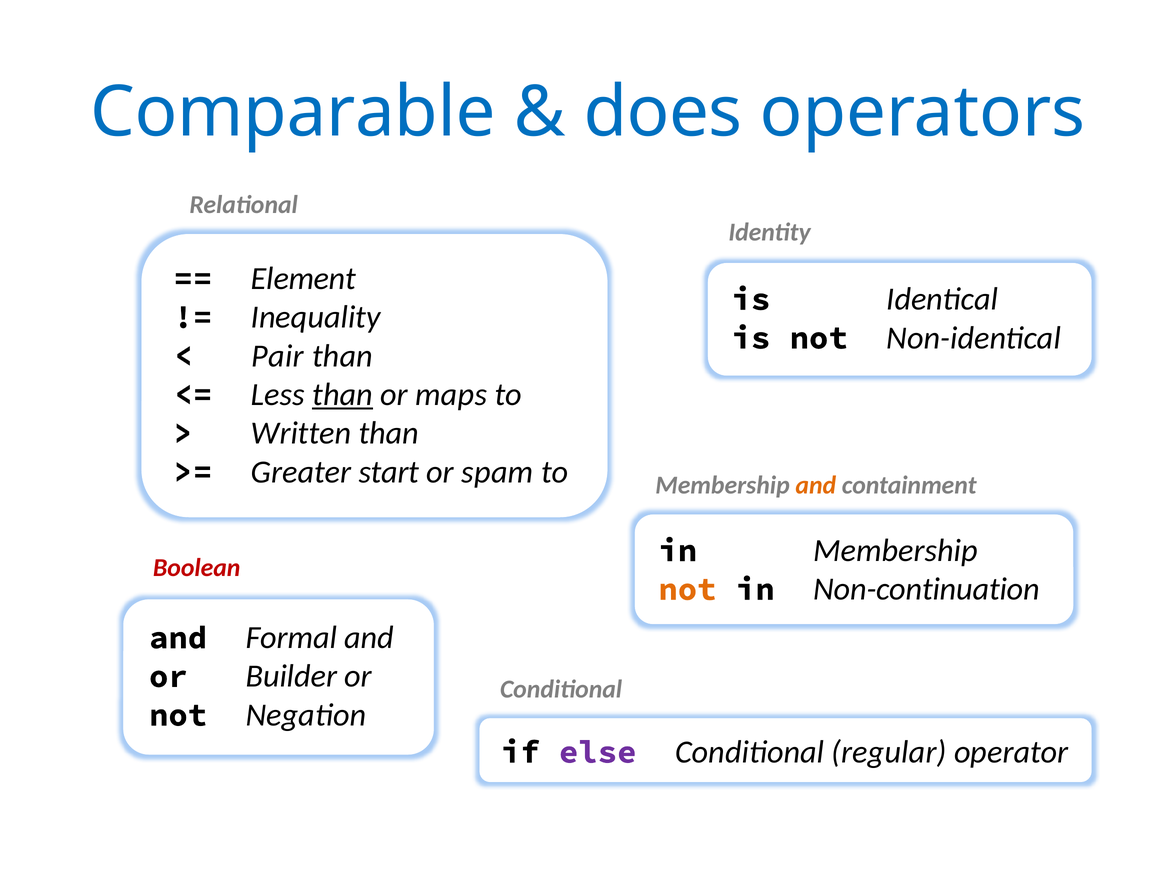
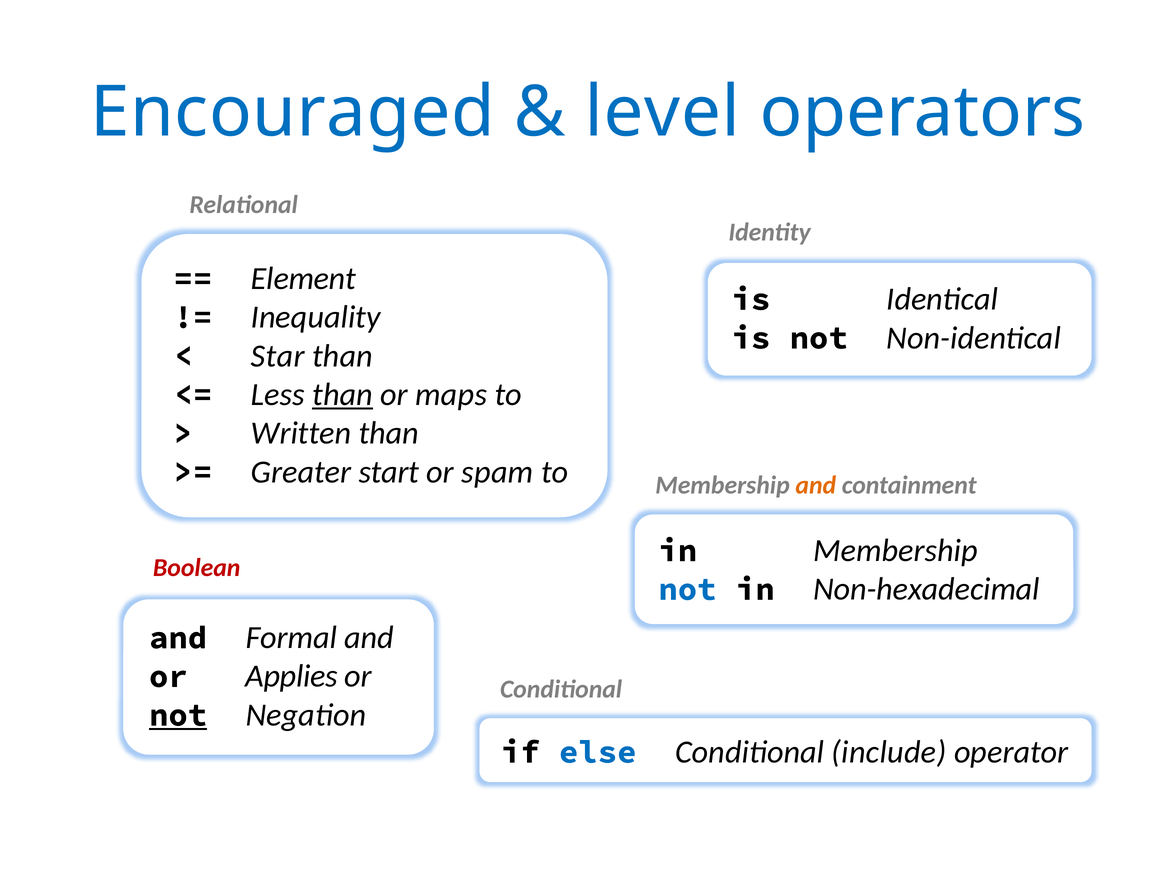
Comparable: Comparable -> Encouraged
does: does -> level
Pair: Pair -> Star
not at (687, 589) colour: orange -> blue
Non-continuation: Non-continuation -> Non-hexadecimal
Builder: Builder -> Applies
not at (178, 715) underline: none -> present
else colour: purple -> blue
regular: regular -> include
